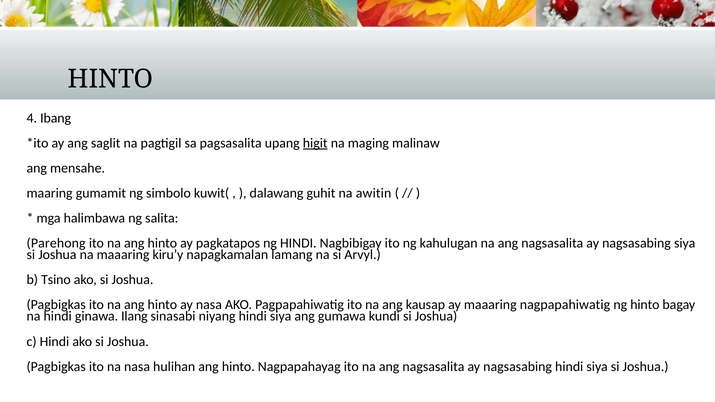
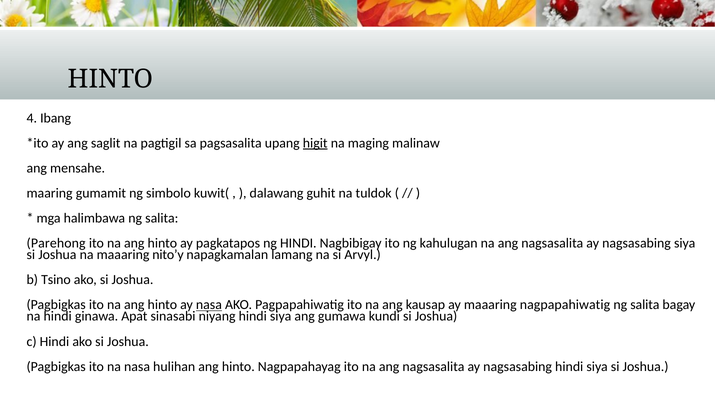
awitin: awitin -> tuldok
kiru’y: kiru’y -> nito’y
nasa at (209, 305) underline: none -> present
hinto at (645, 305): hinto -> salita
Ilang: Ilang -> Apat
